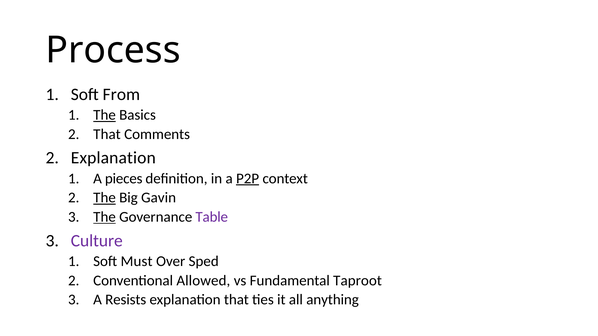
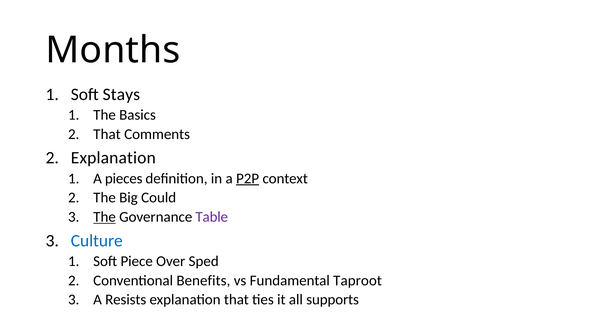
Process: Process -> Months
From: From -> Stays
The at (105, 115) underline: present -> none
The at (105, 198) underline: present -> none
Gavin: Gavin -> Could
Culture colour: purple -> blue
Must: Must -> Piece
Allowed: Allowed -> Benefits
anything: anything -> supports
